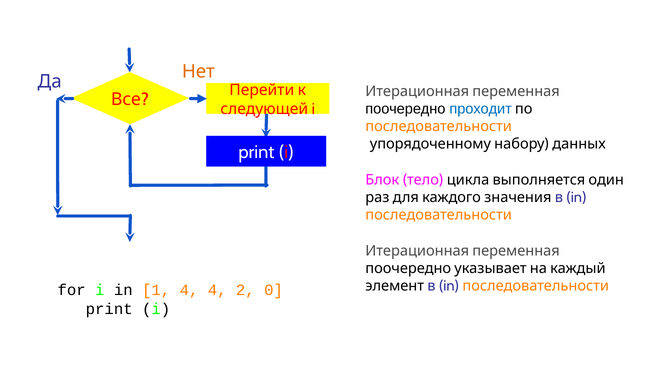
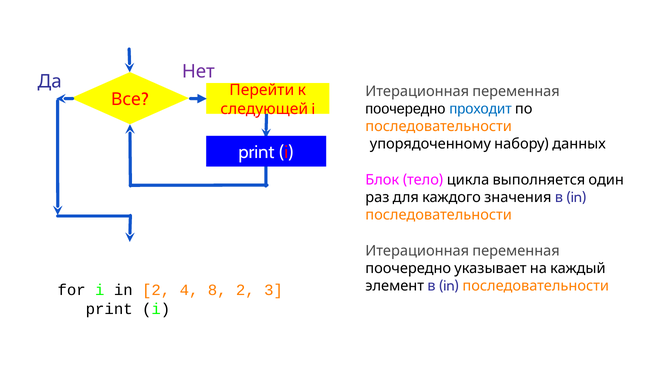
Нет colour: orange -> purple
in 1: 1 -> 2
4 4: 4 -> 8
0: 0 -> 3
